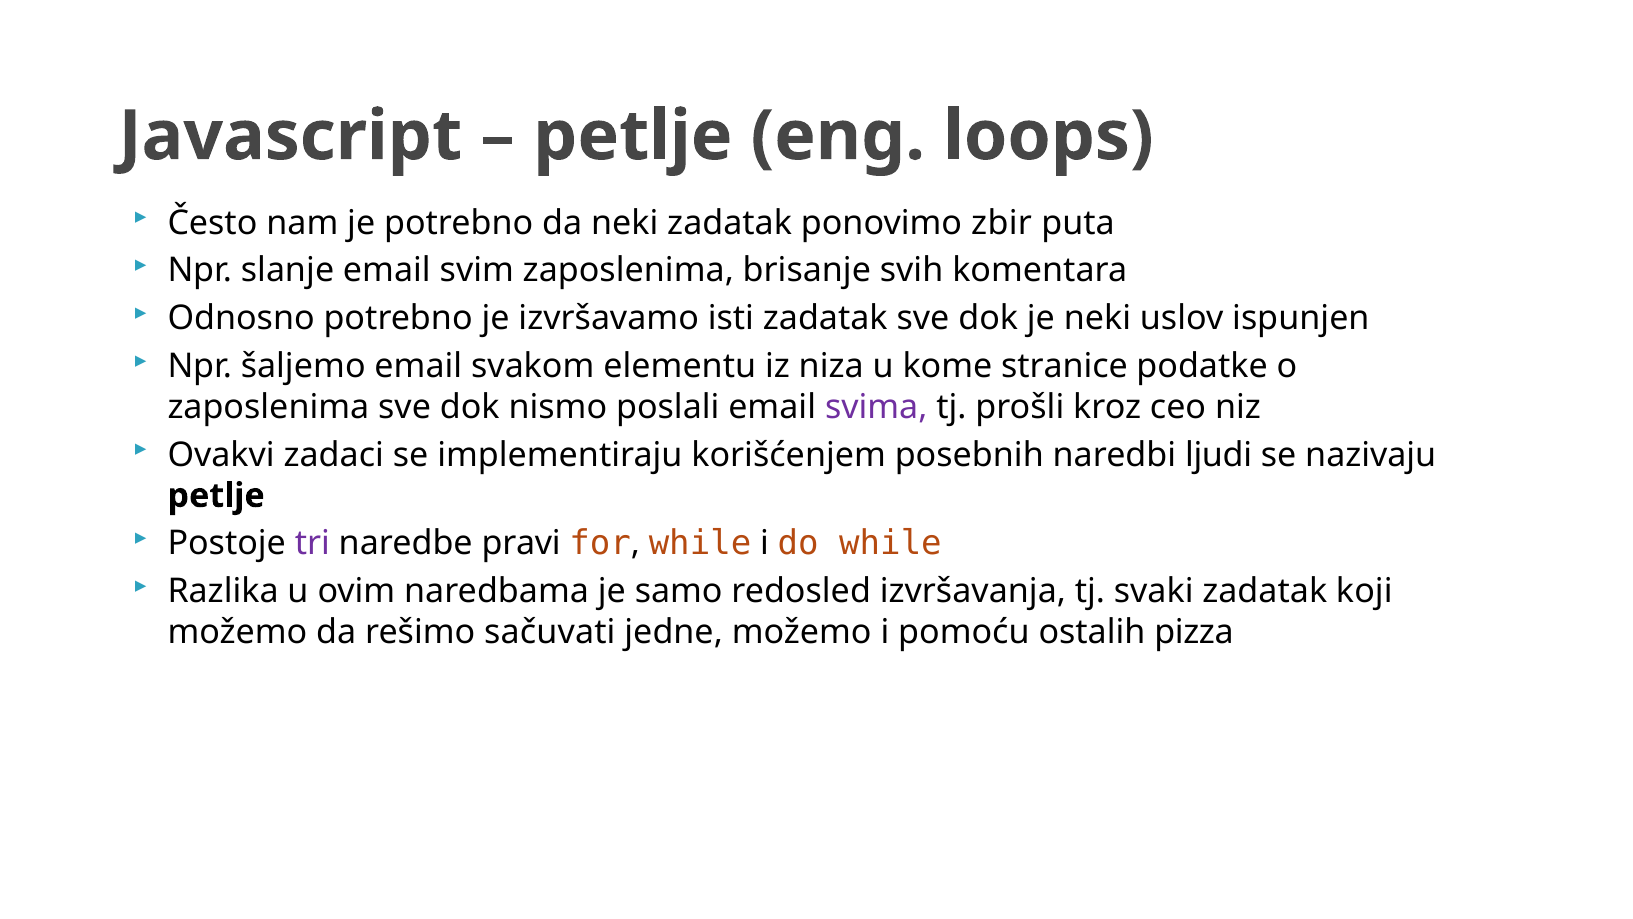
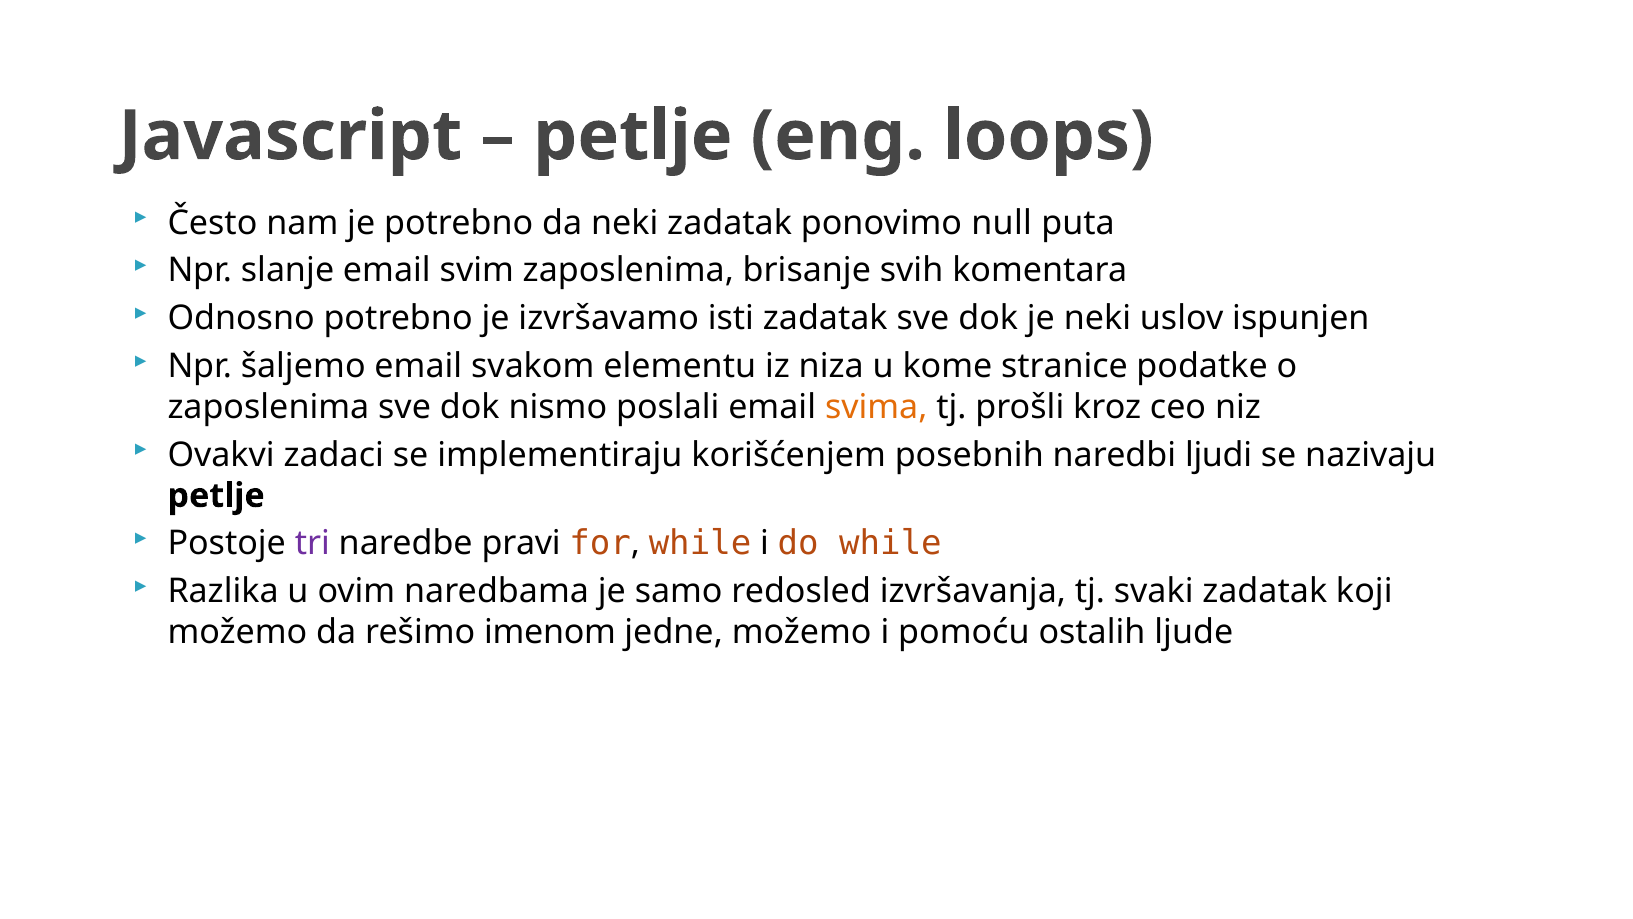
zbir: zbir -> null
svima colour: purple -> orange
sačuvati: sačuvati -> imenom
pizza: pizza -> ljude
